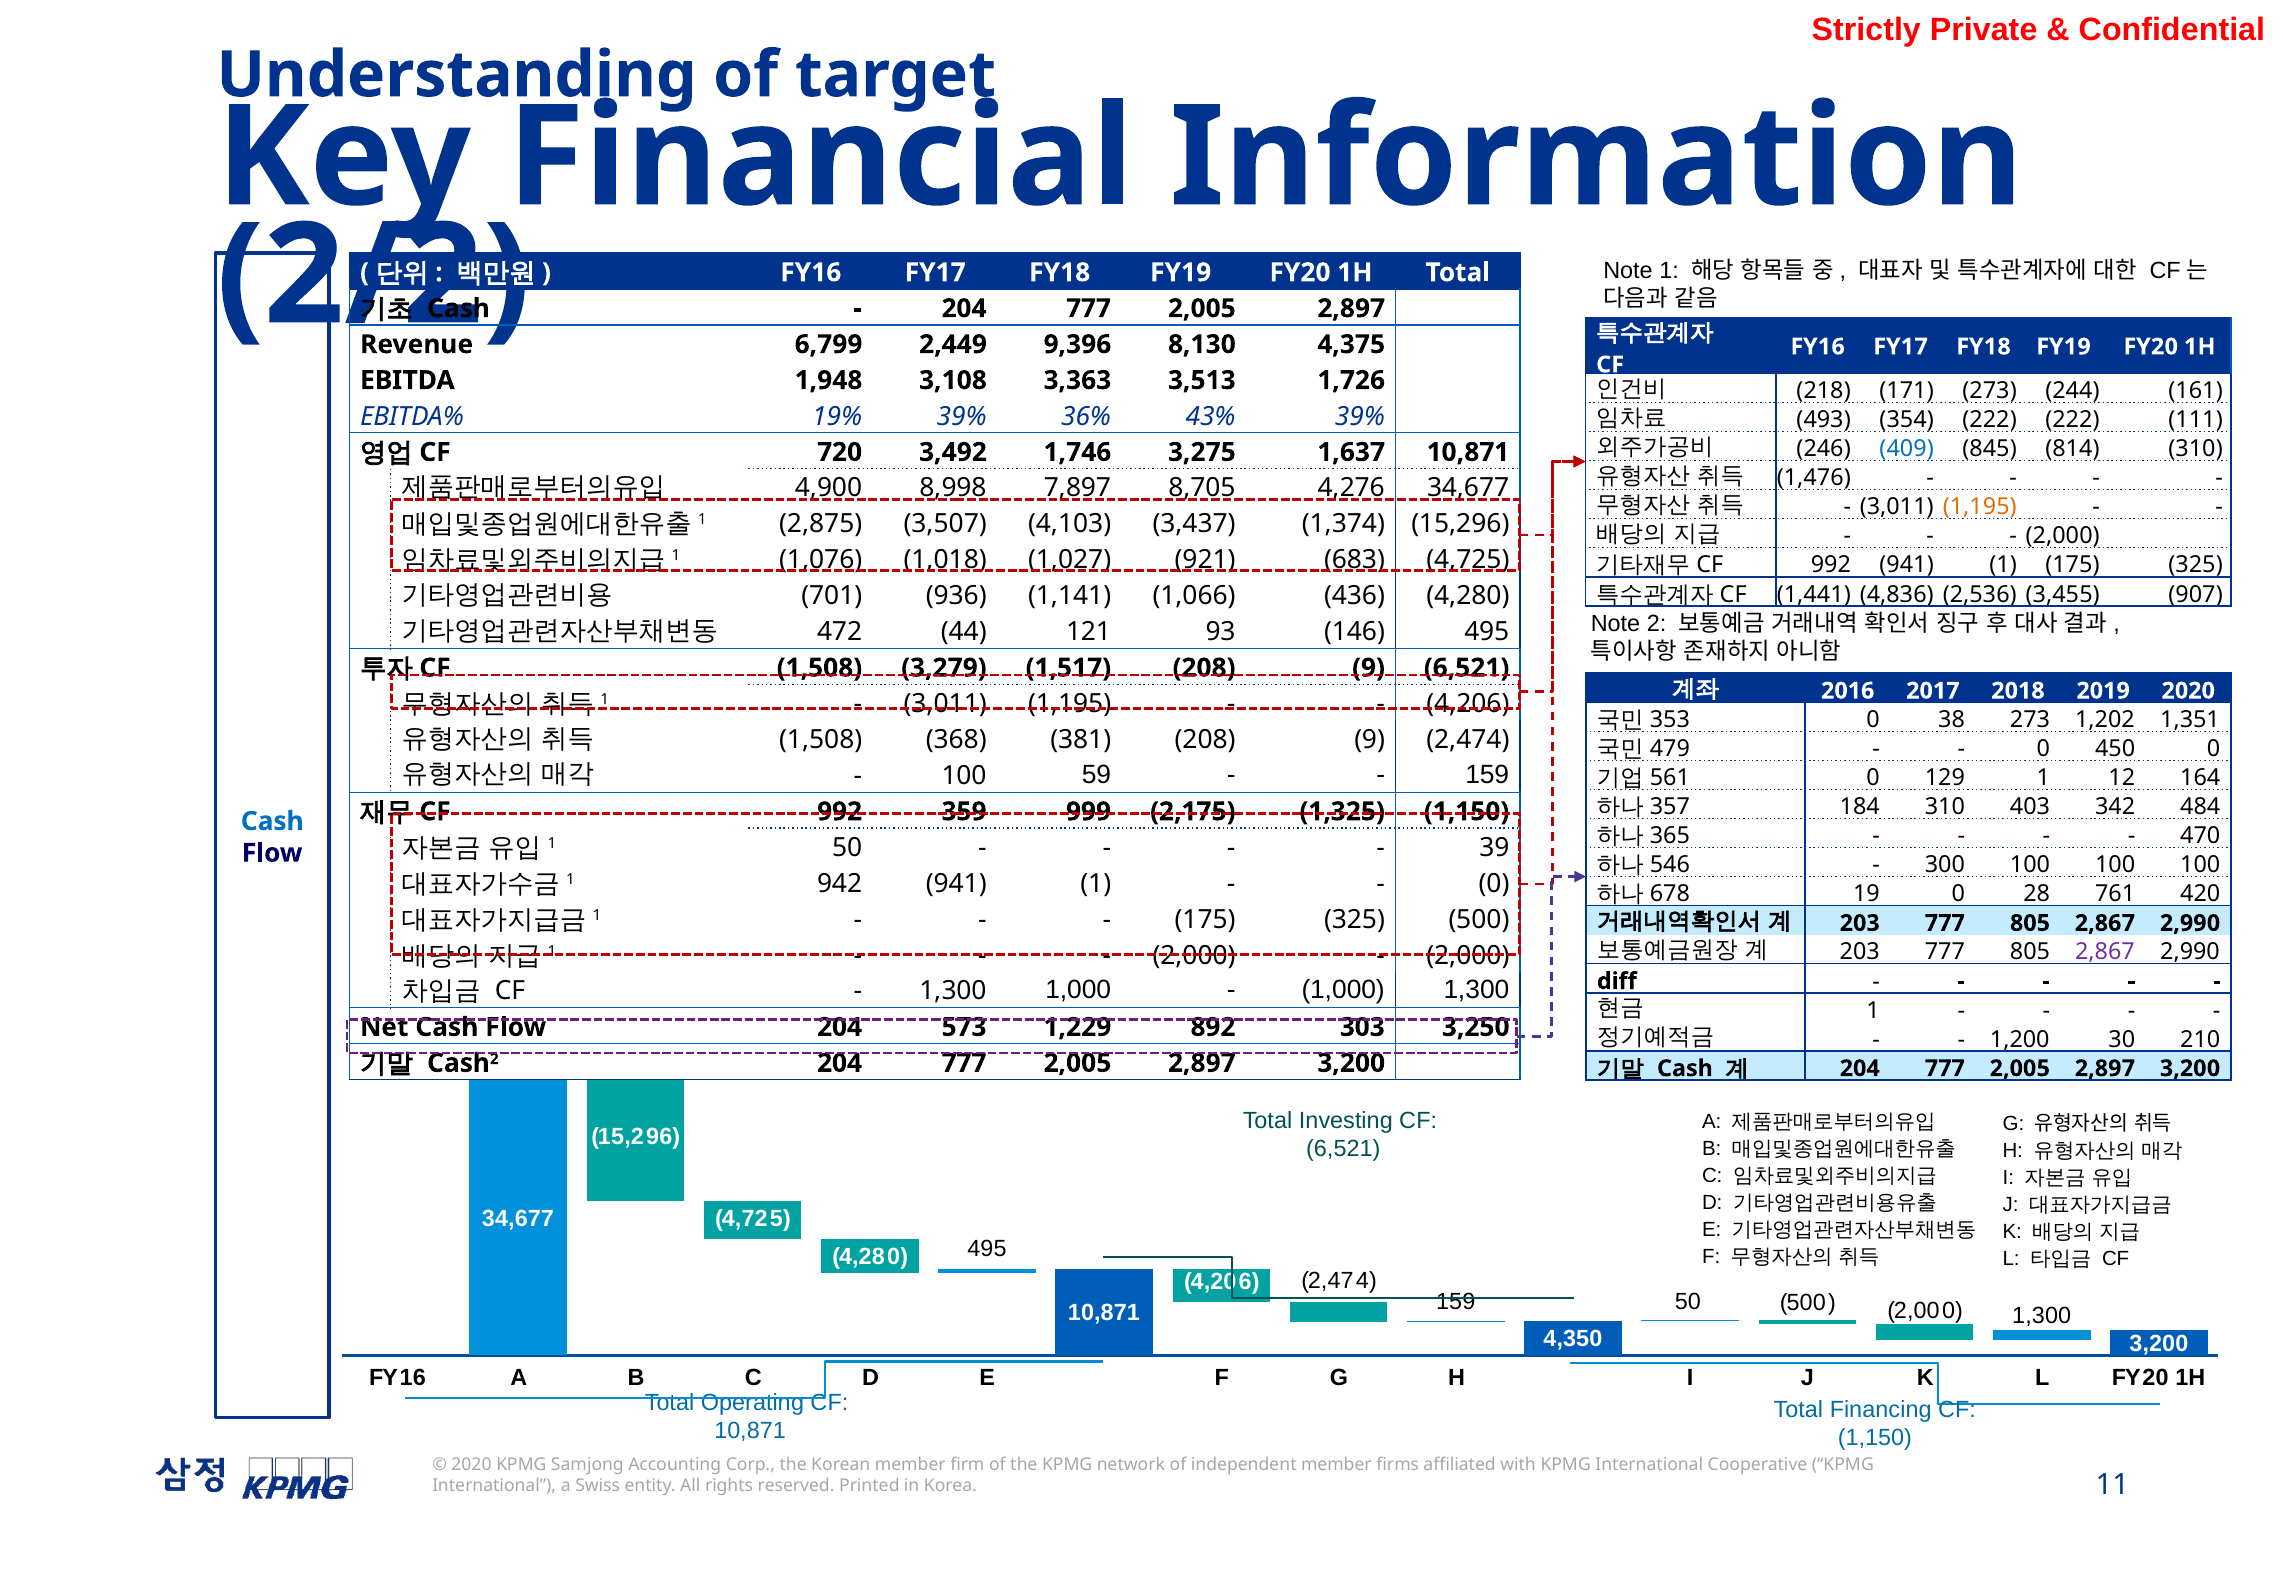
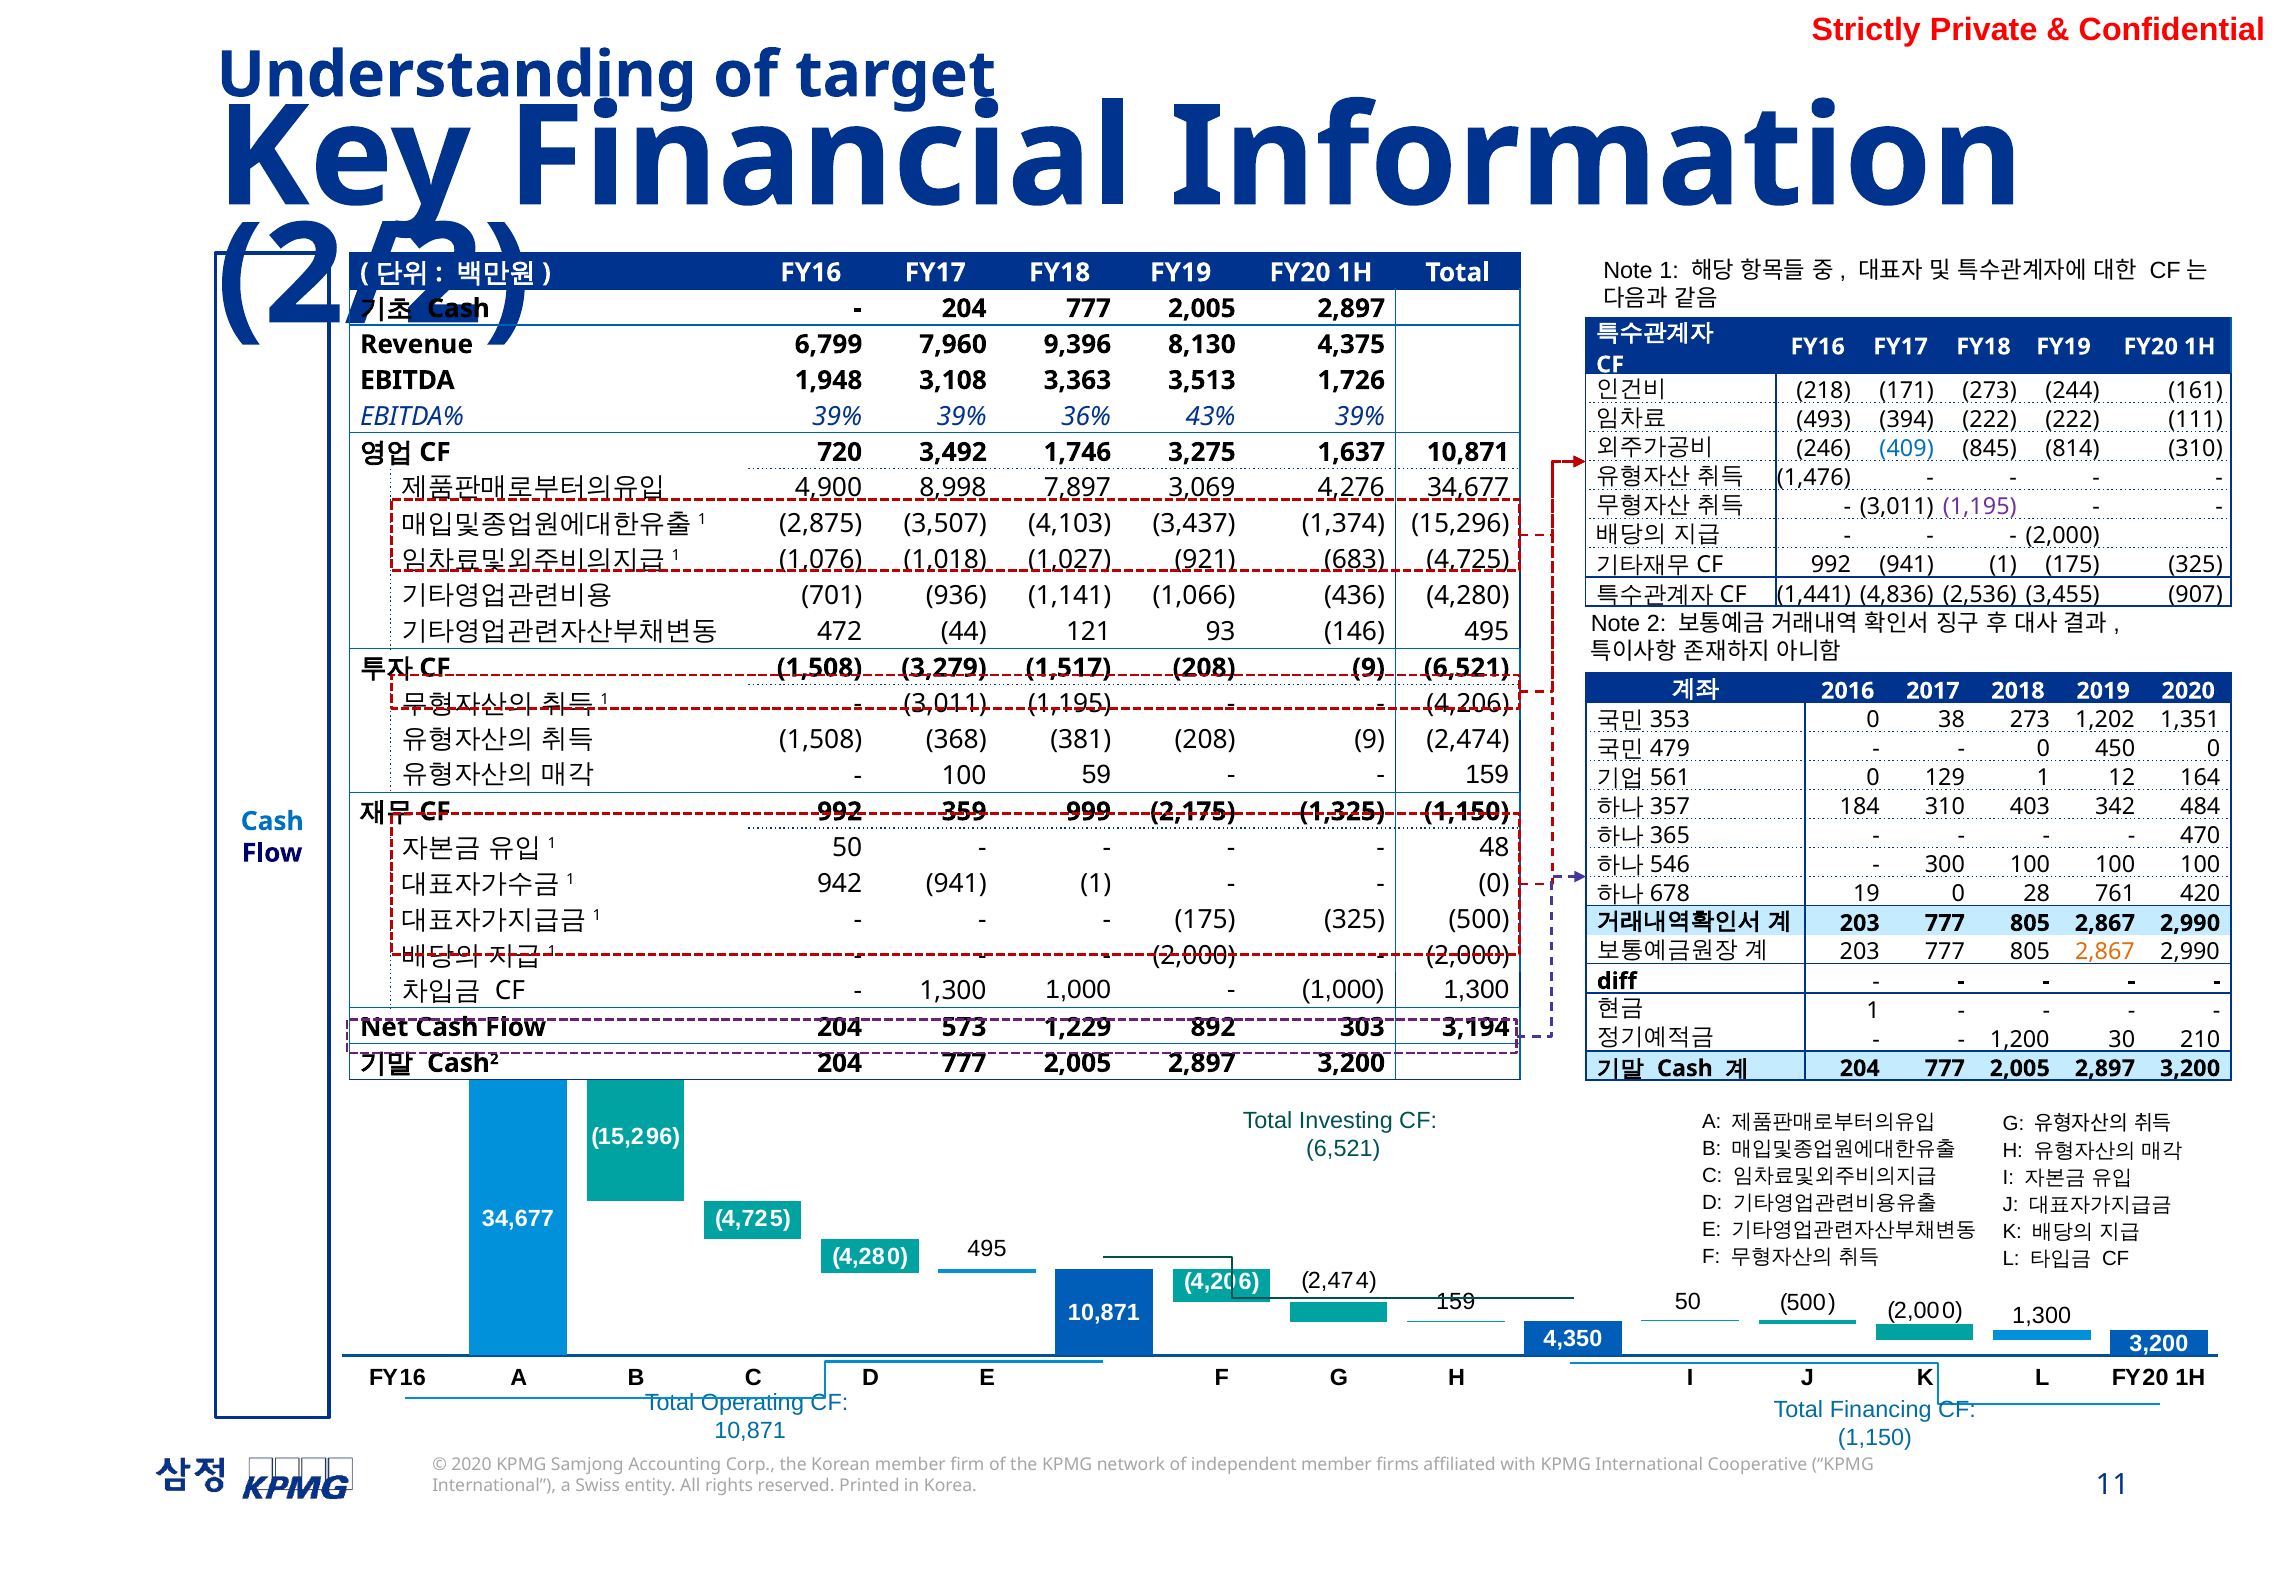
2,449: 2,449 -> 7,960
354: 354 -> 394
EBITDA% 19%: 19% -> 39%
8,705: 8,705 -> 3,069
1,195 at (1980, 507) colour: orange -> purple
39: 39 -> 48
2,867 at (2105, 952) colour: purple -> orange
3,250: 3,250 -> 3,194
